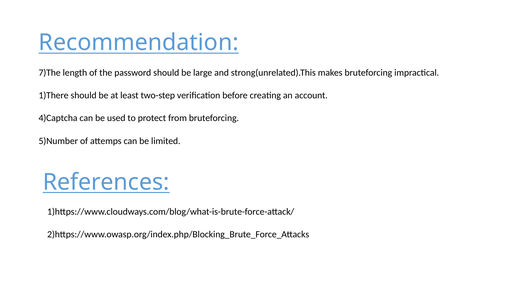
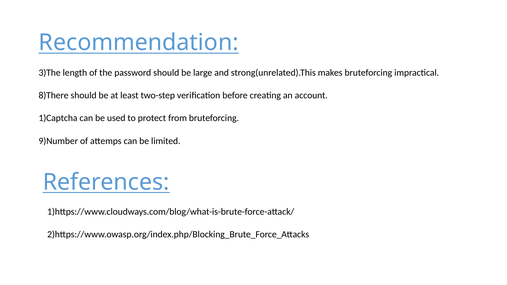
7)The: 7)The -> 3)The
1)There: 1)There -> 8)There
4)Captcha: 4)Captcha -> 1)Captcha
5)Number: 5)Number -> 9)Number
